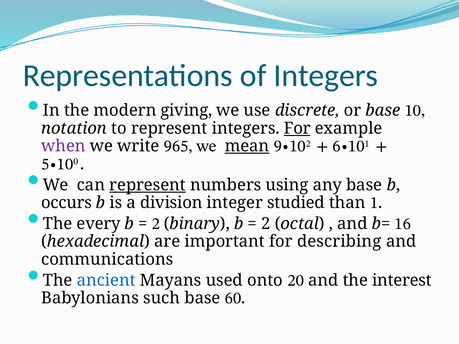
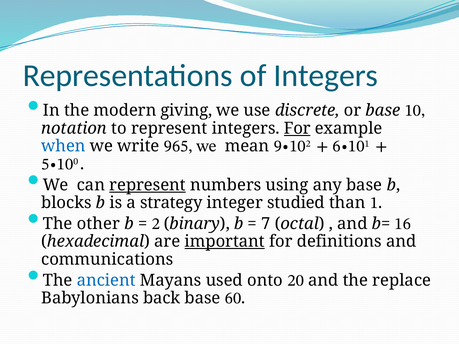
when colour: purple -> blue
mean underline: present -> none
occurs: occurs -> blocks
division: division -> strategy
every: every -> other
2 at (266, 224): 2 -> 7
important underline: none -> present
describing: describing -> definitions
interest: interest -> replace
such: such -> back
